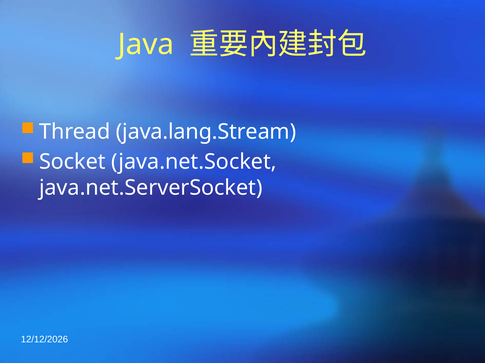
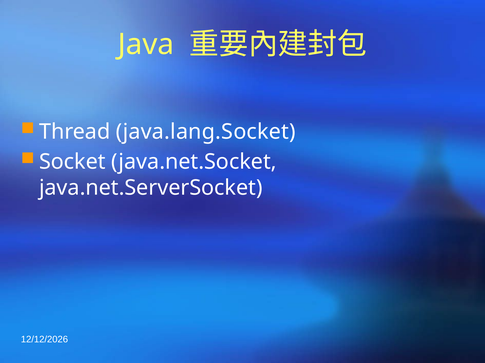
java.lang.Stream: java.lang.Stream -> java.lang.Socket
